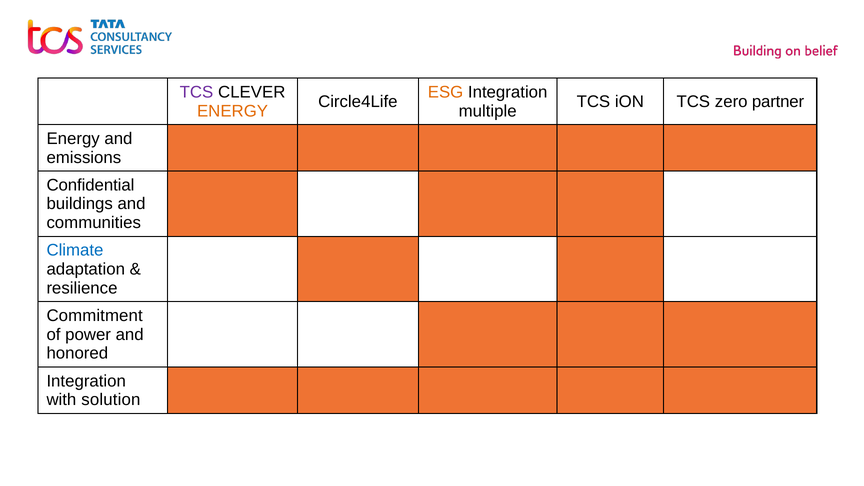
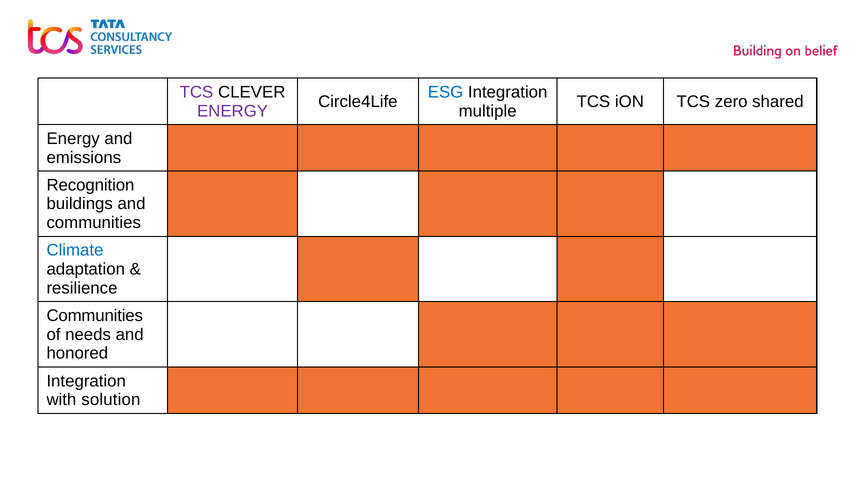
ESG colour: orange -> blue
partner: partner -> shared
ENERGY at (233, 111) colour: orange -> purple
Confidential: Confidential -> Recognition
Commitment at (95, 316): Commitment -> Communities
power: power -> needs
